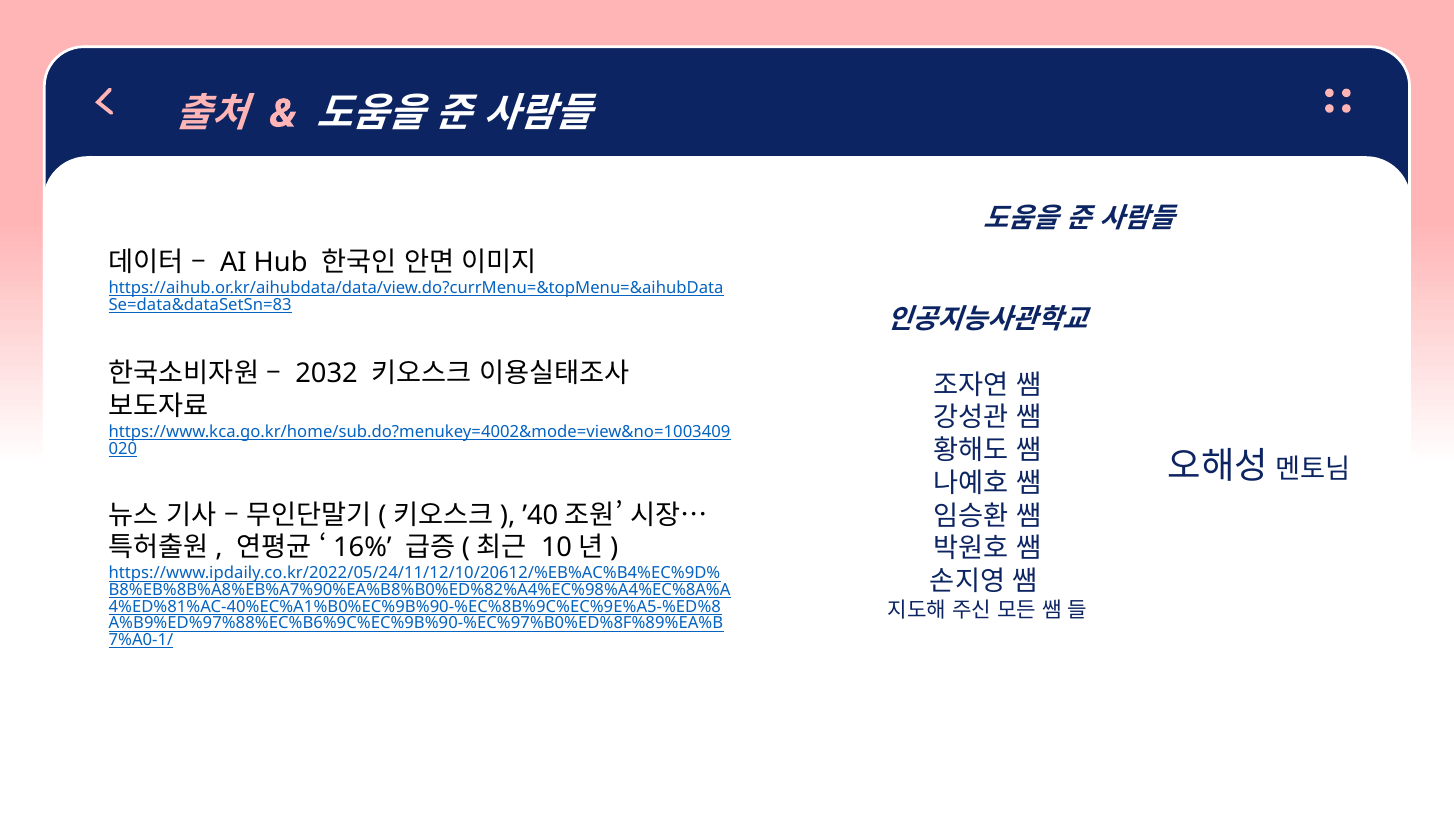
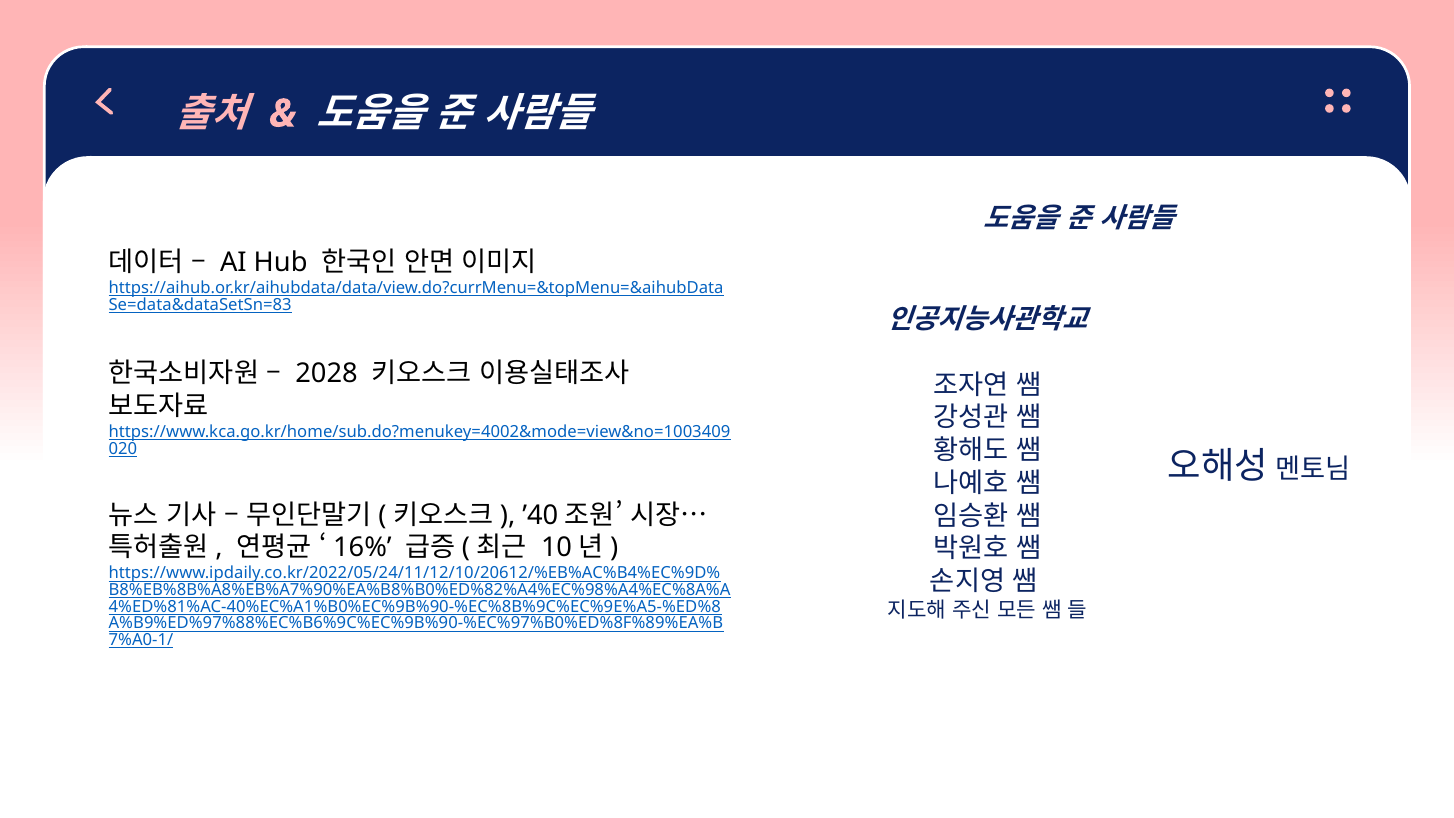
2032: 2032 -> 2028
